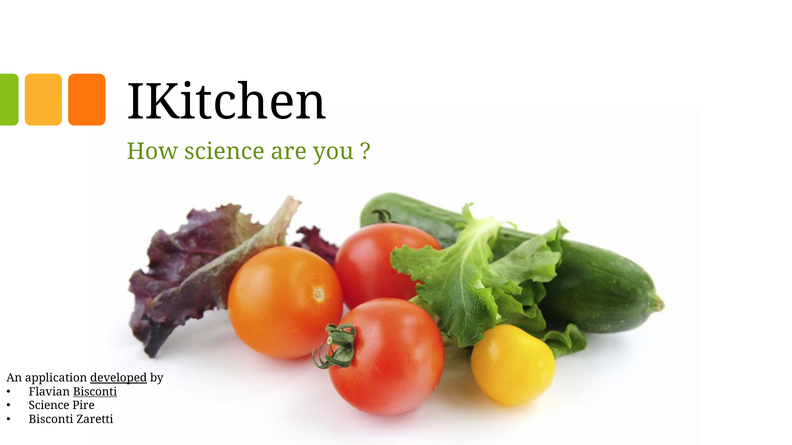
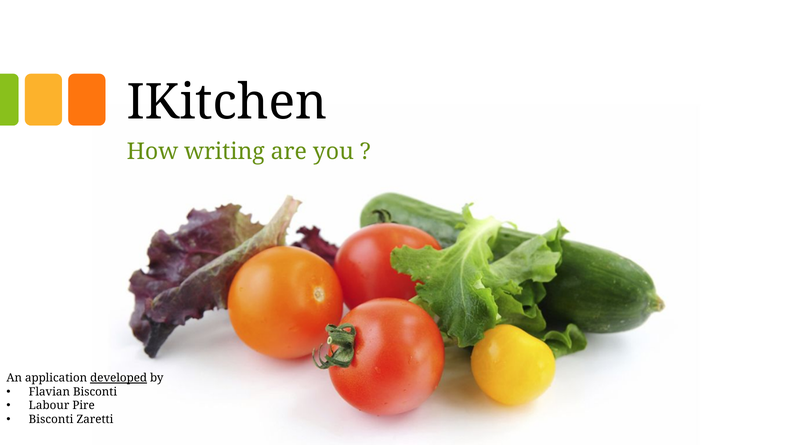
How science: science -> writing
Bisconti at (95, 392) underline: present -> none
Science at (49, 406): Science -> Labour
